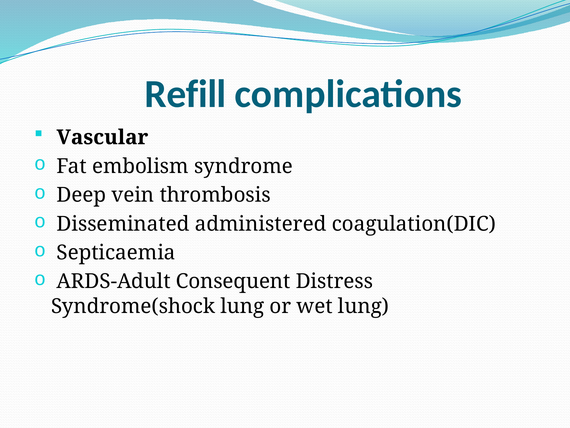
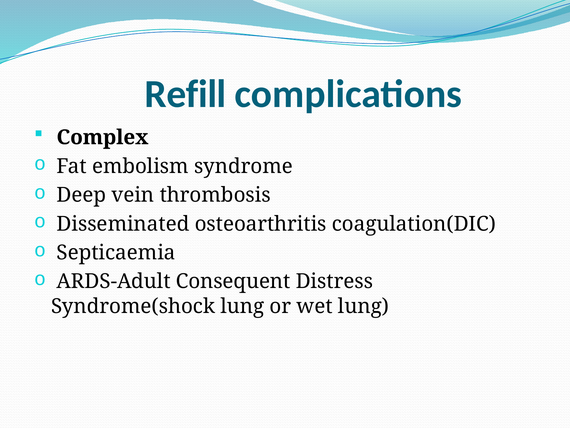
Vascular: Vascular -> Complex
administered: administered -> osteoarthritis
